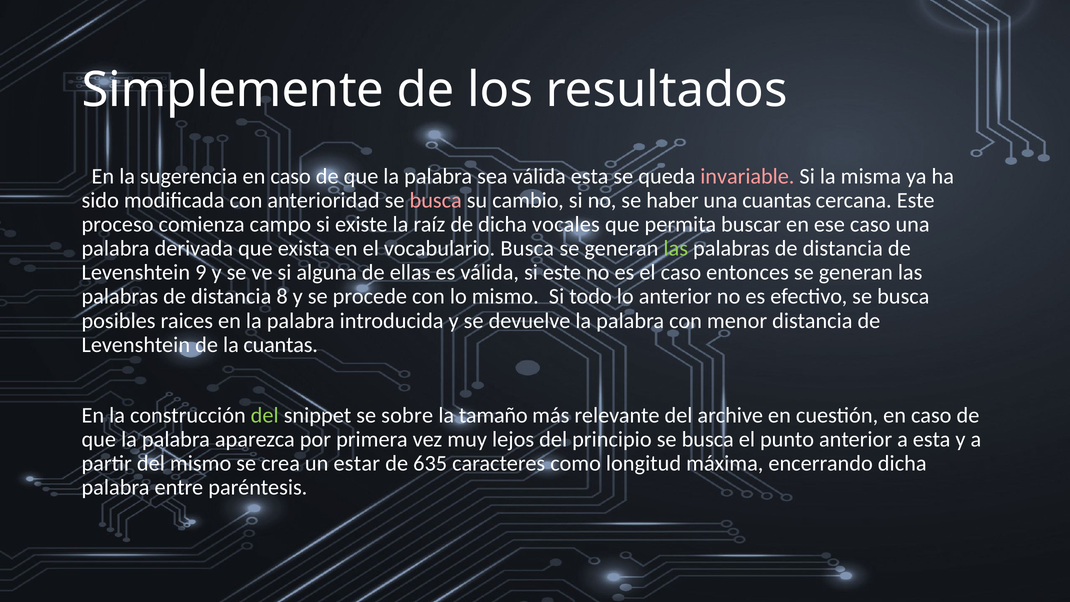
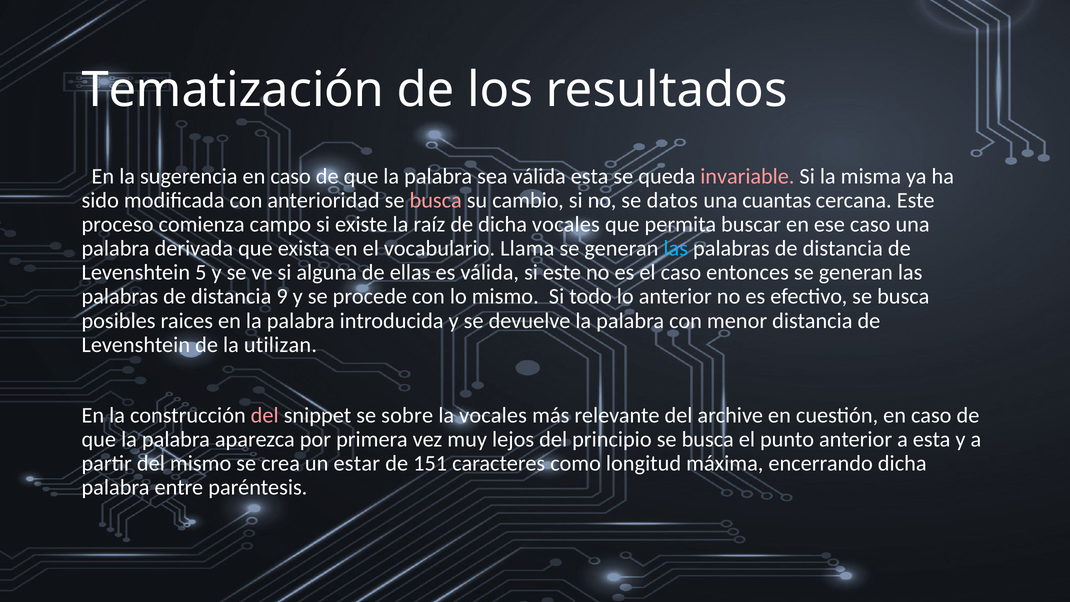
Simplemente: Simplemente -> Tematización
haber: haber -> datos
vocabulario Busca: Busca -> Llama
las at (676, 248) colour: light green -> light blue
9: 9 -> 5
8: 8 -> 9
la cuantas: cuantas -> utilizan
del at (265, 415) colour: light green -> pink
la tamaño: tamaño -> vocales
635: 635 -> 151
